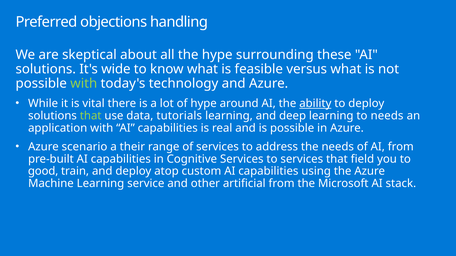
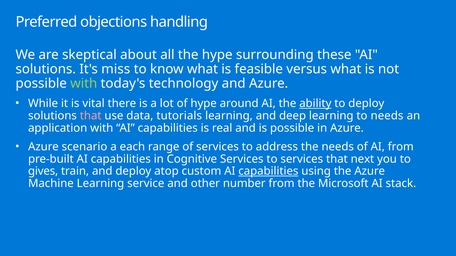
wide: wide -> miss
that at (91, 116) colour: light green -> pink
their: their -> each
field: field -> next
good: good -> gives
capabilities at (268, 172) underline: none -> present
artificial: artificial -> number
